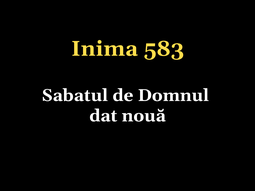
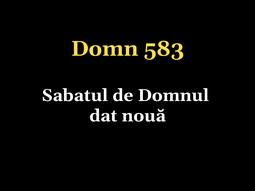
Inima: Inima -> Domn
